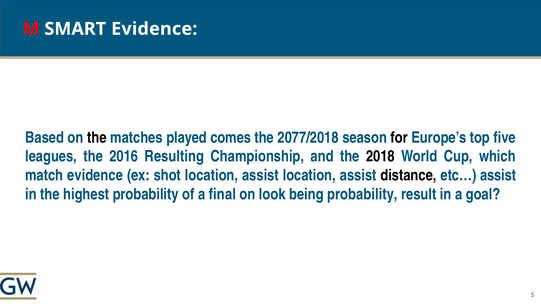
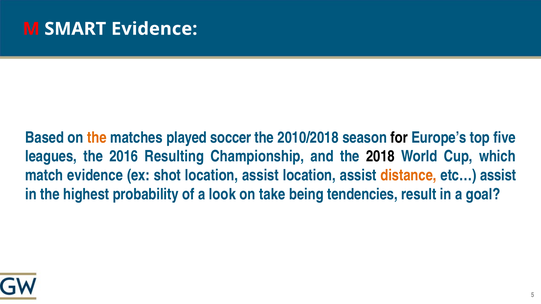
the at (97, 138) colour: black -> orange
comes: comes -> soccer
2077/2018: 2077/2018 -> 2010/2018
distance colour: black -> orange
final: final -> look
look: look -> take
being probability: probability -> tendencies
